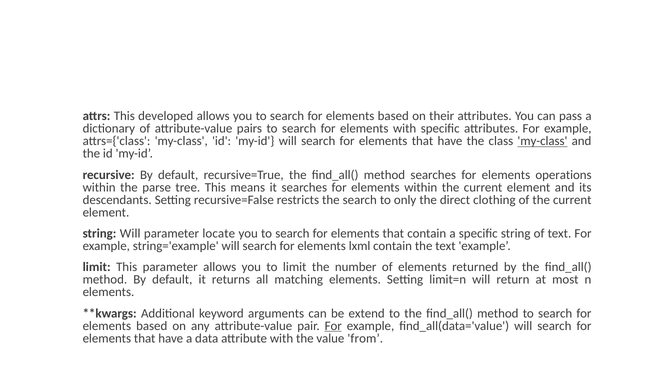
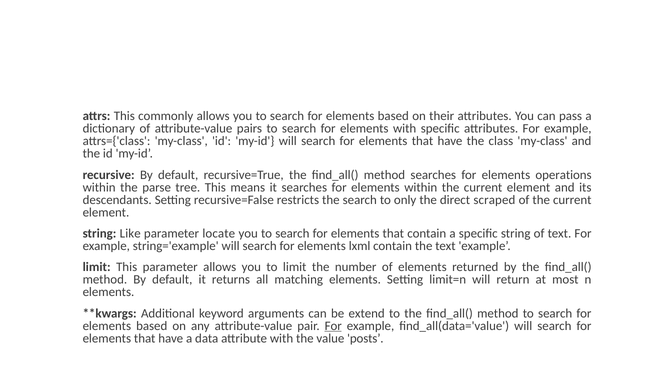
developed: developed -> commonly
my-class at (542, 141) underline: present -> none
clothing: clothing -> scraped
string Will: Will -> Like
from: from -> posts
